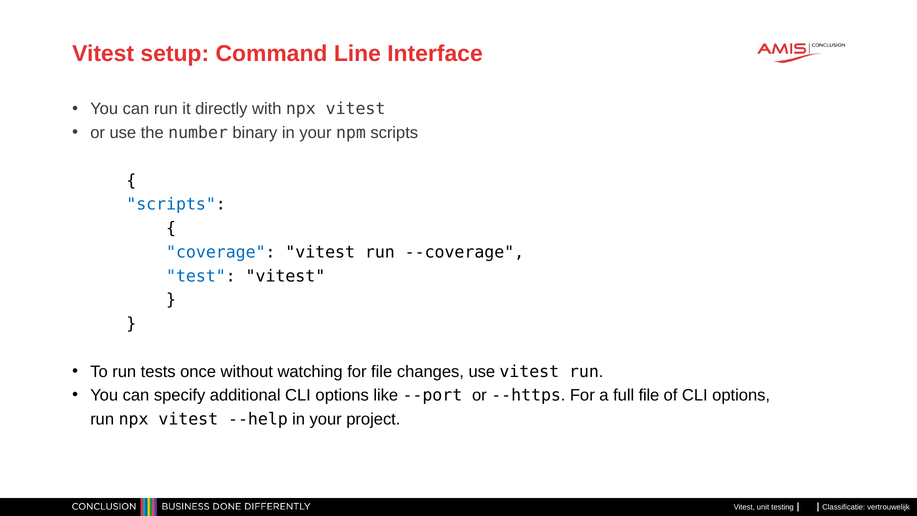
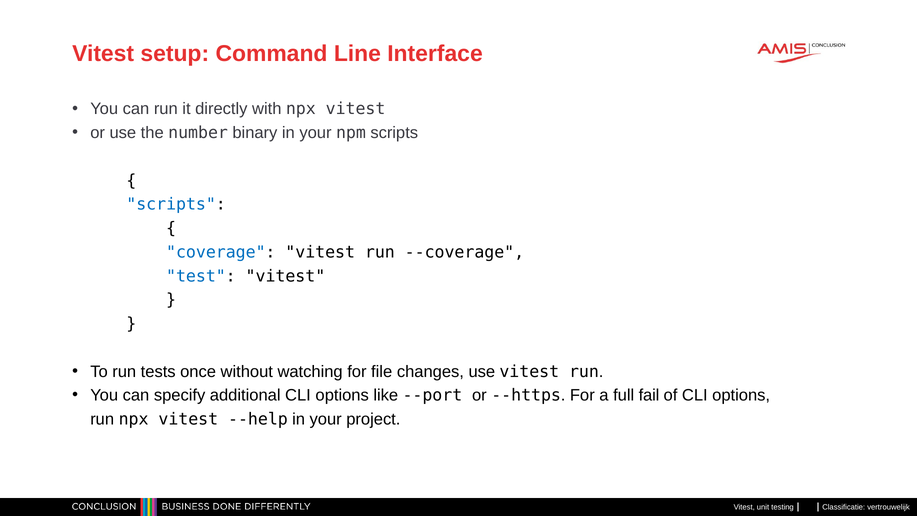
full file: file -> fail
